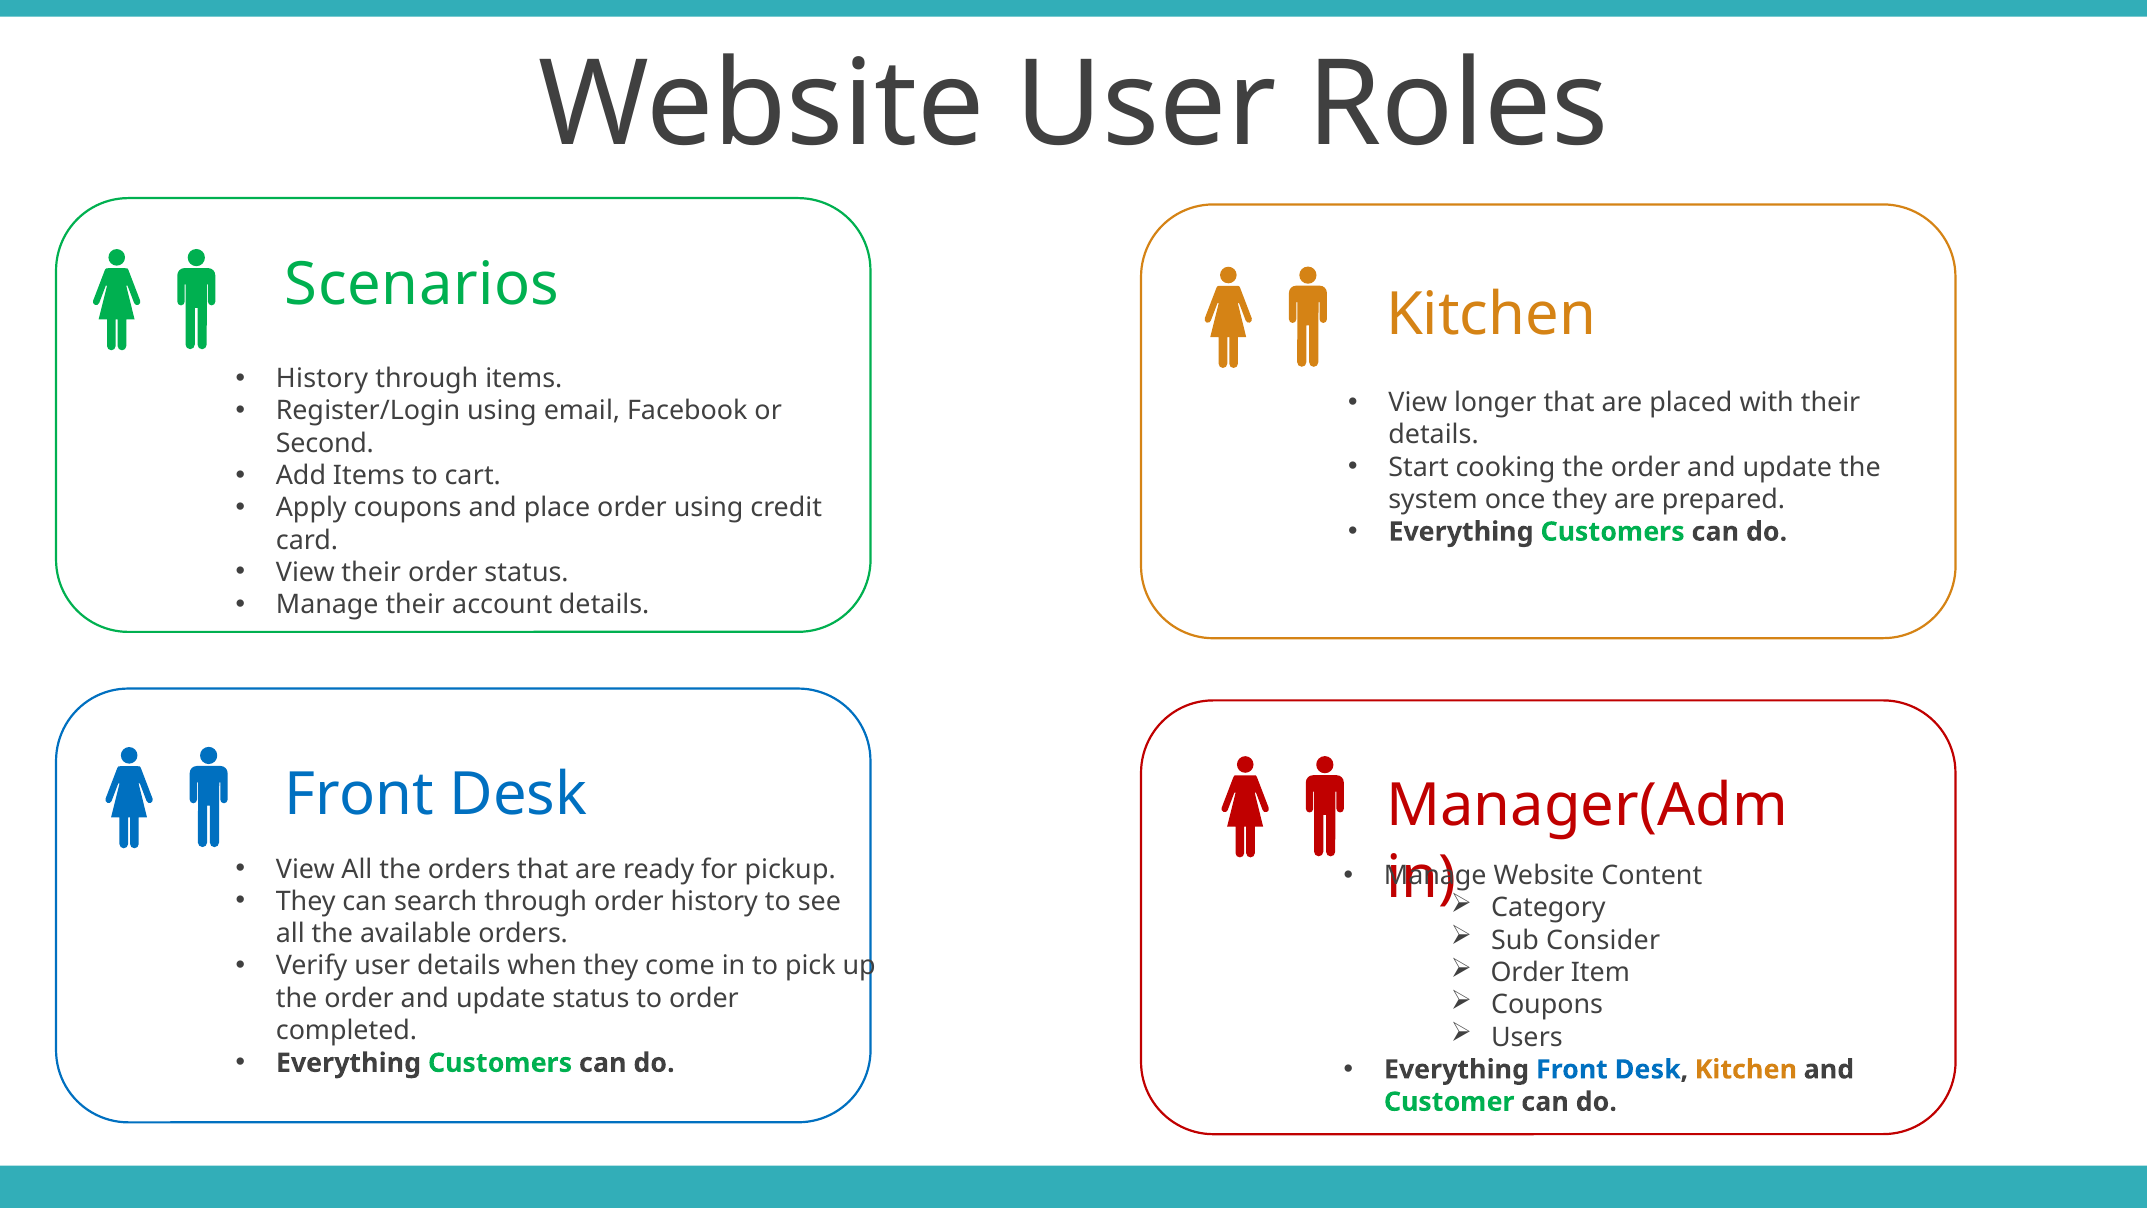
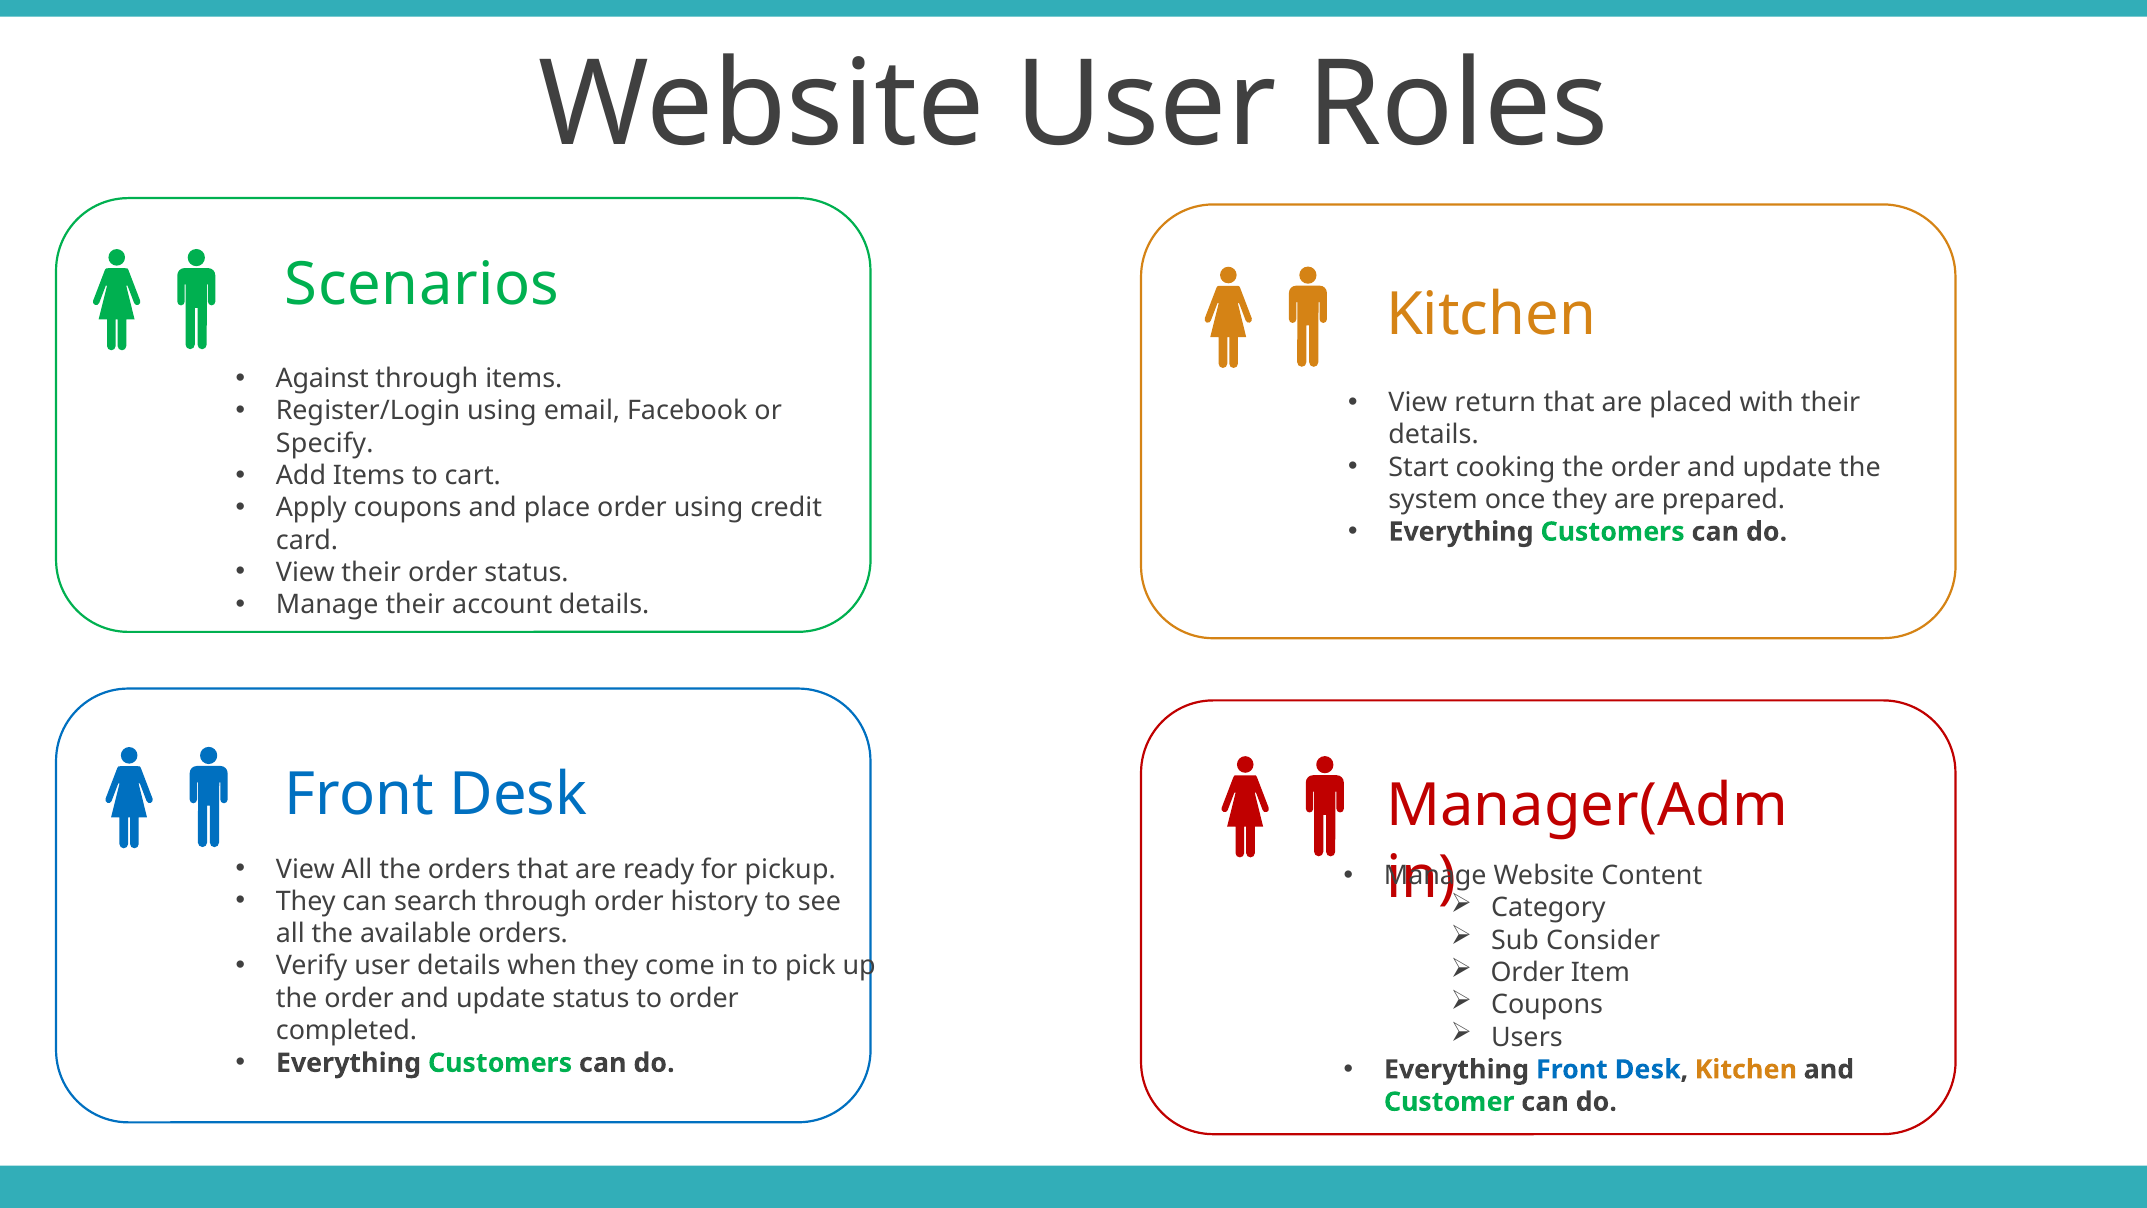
History at (322, 379): History -> Against
longer: longer -> return
Second: Second -> Specify
